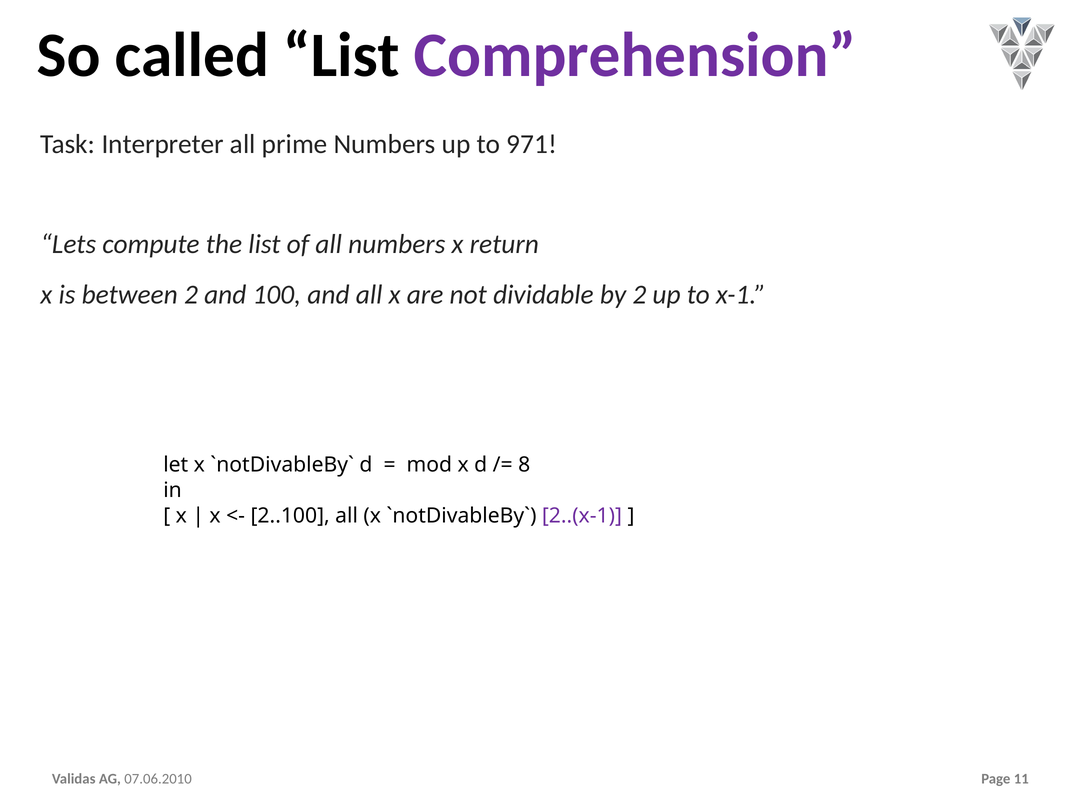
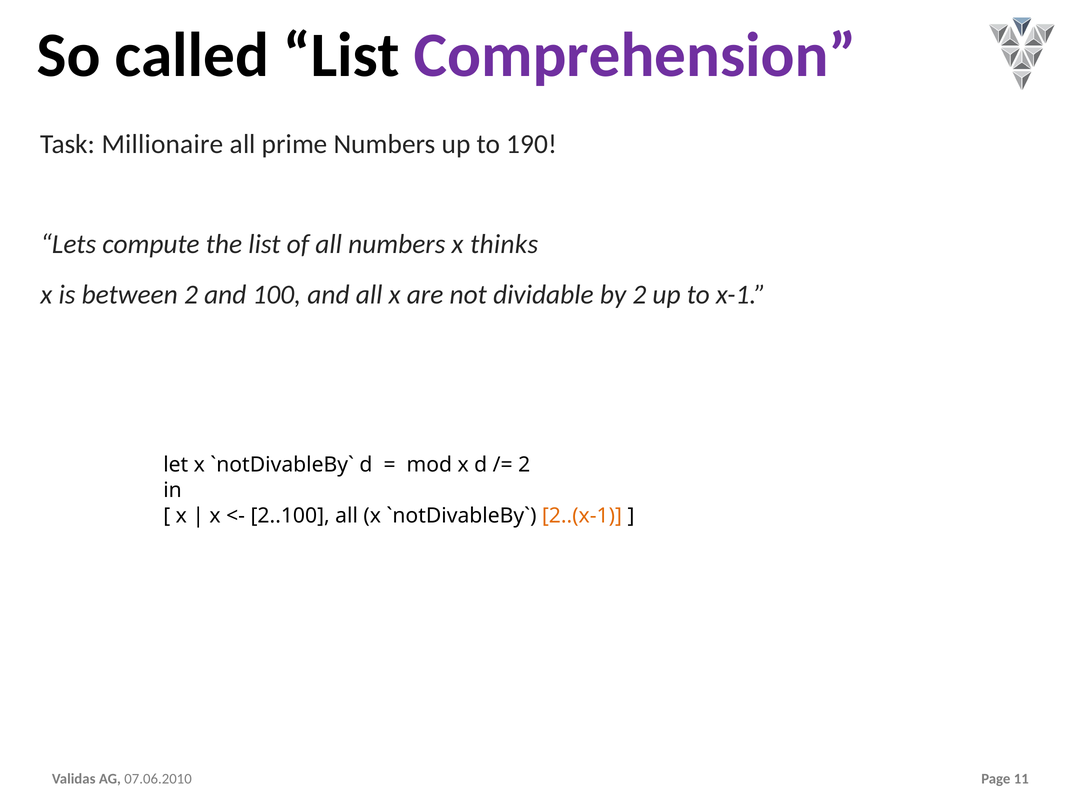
Interpreter: Interpreter -> Millionaire
971: 971 -> 190
return: return -> thinks
8 at (524, 465): 8 -> 2
2..(x-1 colour: purple -> orange
